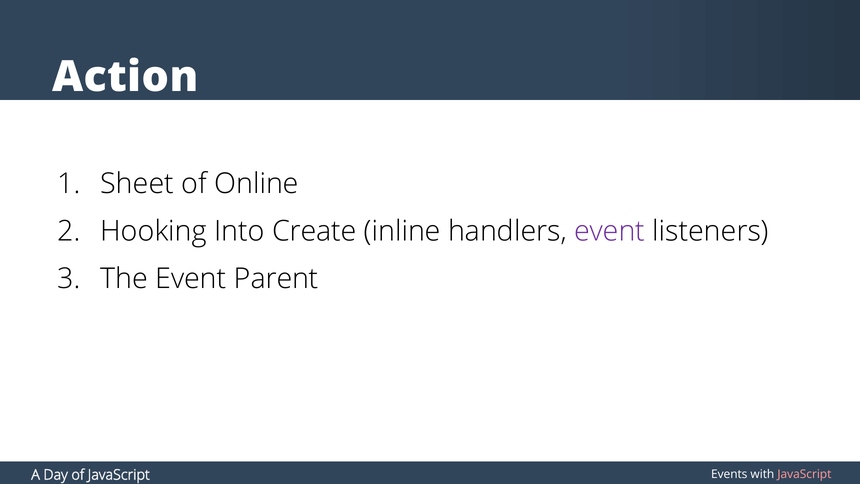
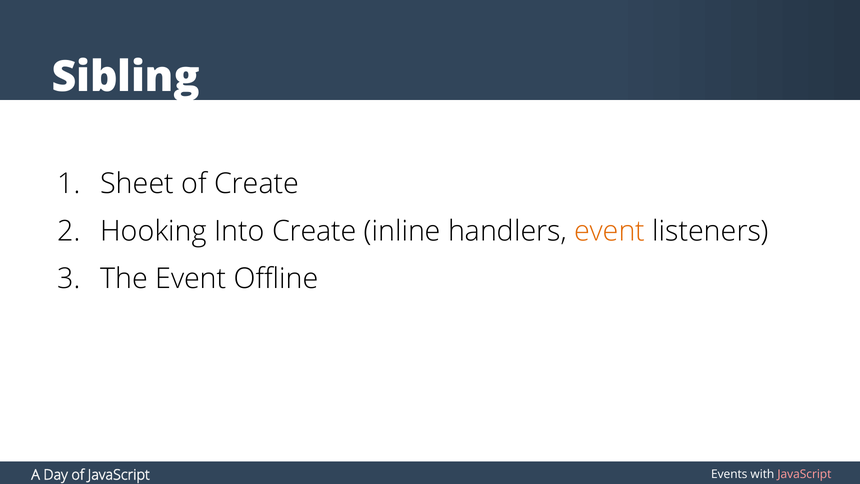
Action: Action -> Sibling
of Online: Online -> Create
event at (610, 231) colour: purple -> orange
Parent: Parent -> Offline
